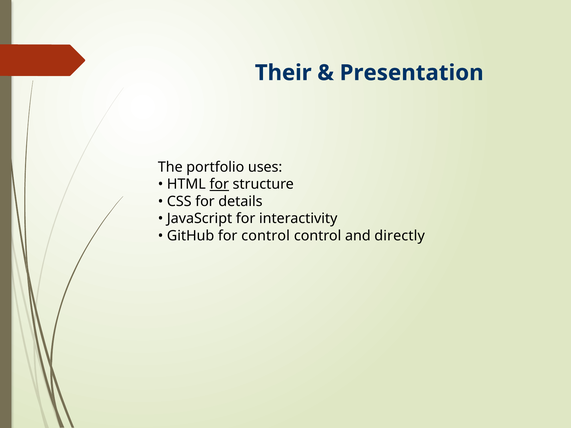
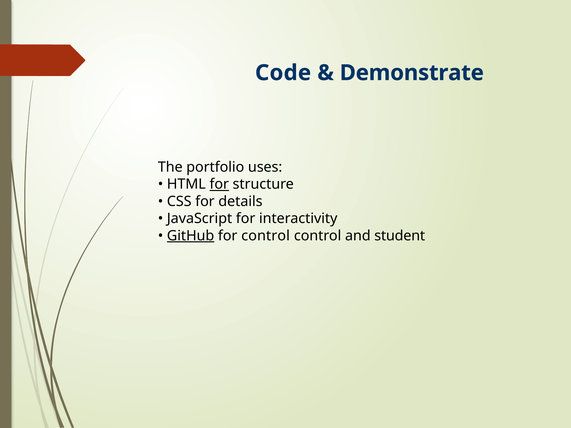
Their: Their -> Code
Presentation: Presentation -> Demonstrate
GitHub underline: none -> present
directly: directly -> student
